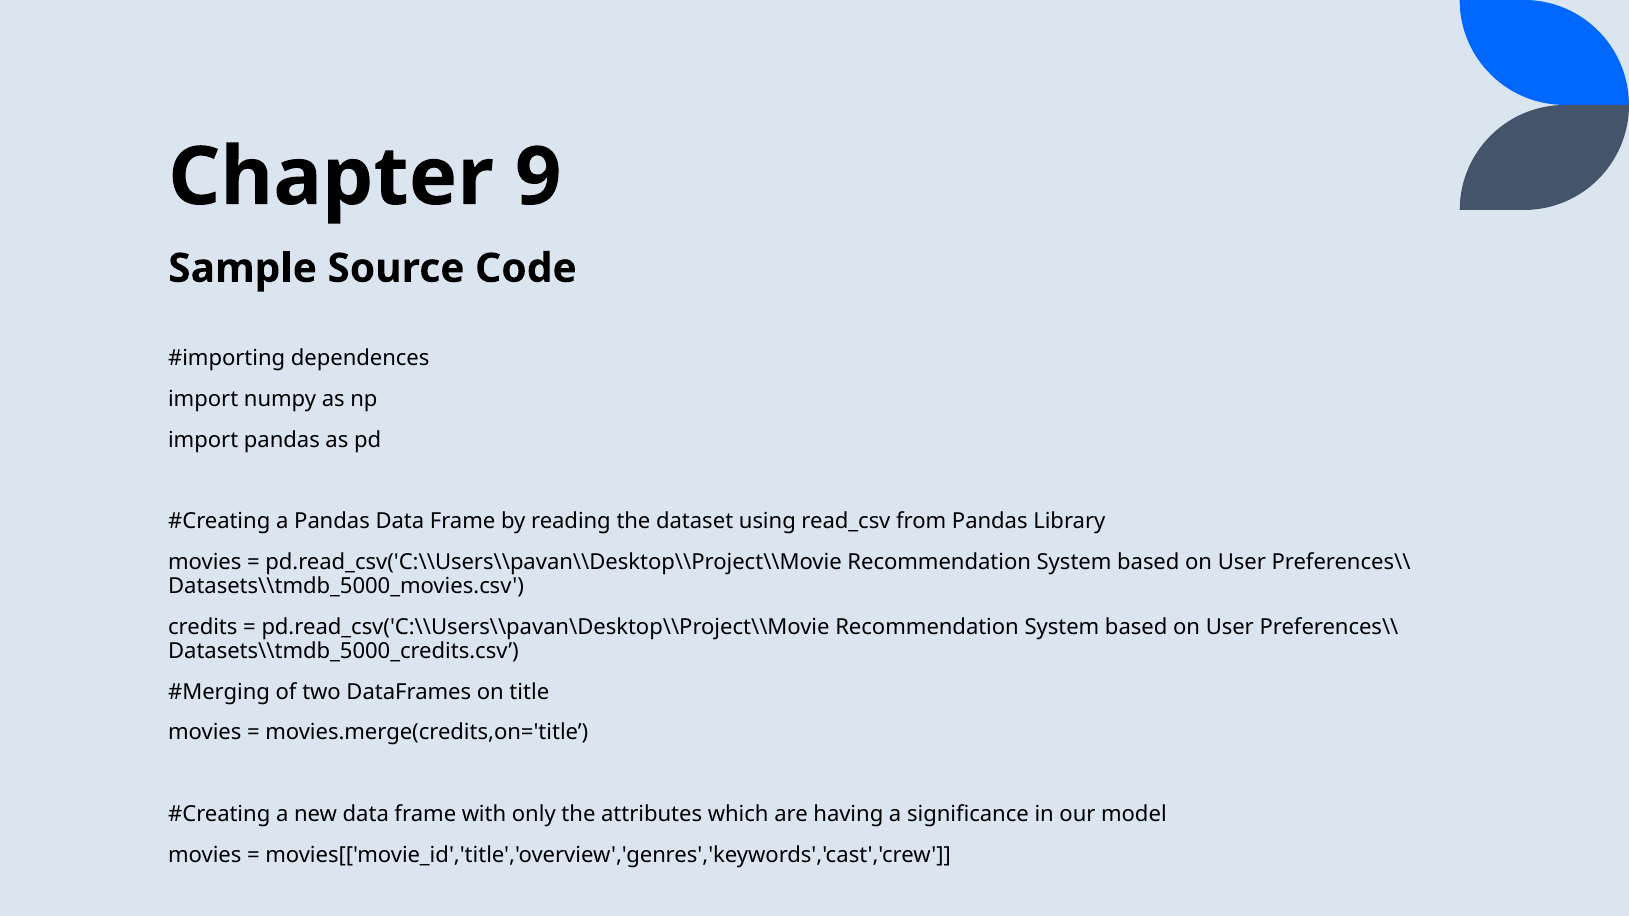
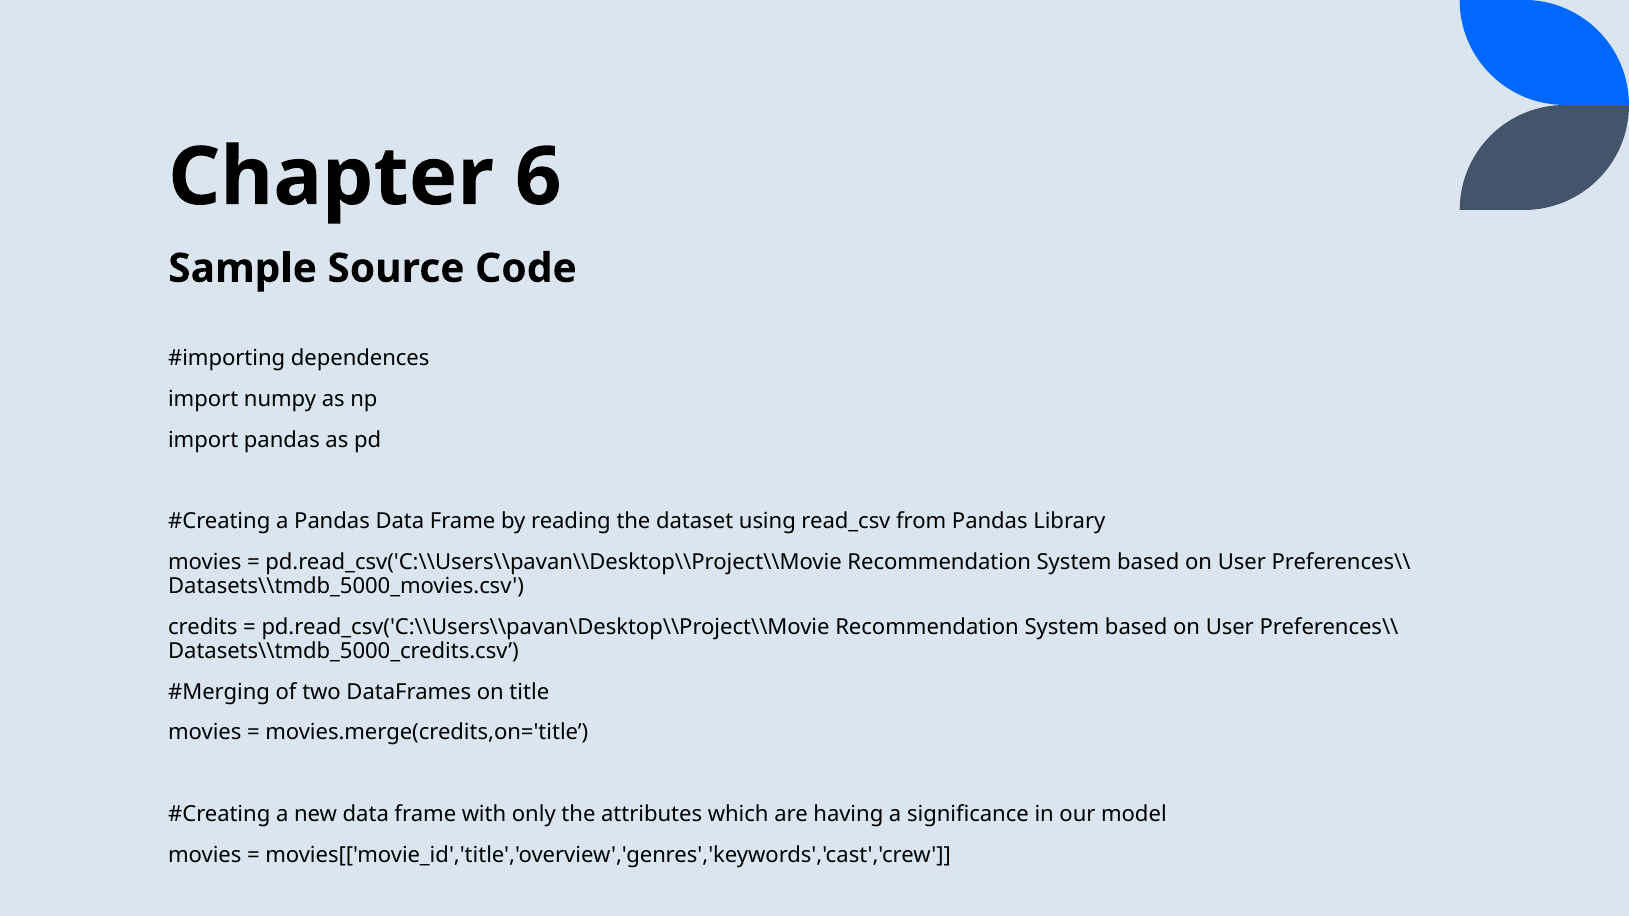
9: 9 -> 6
